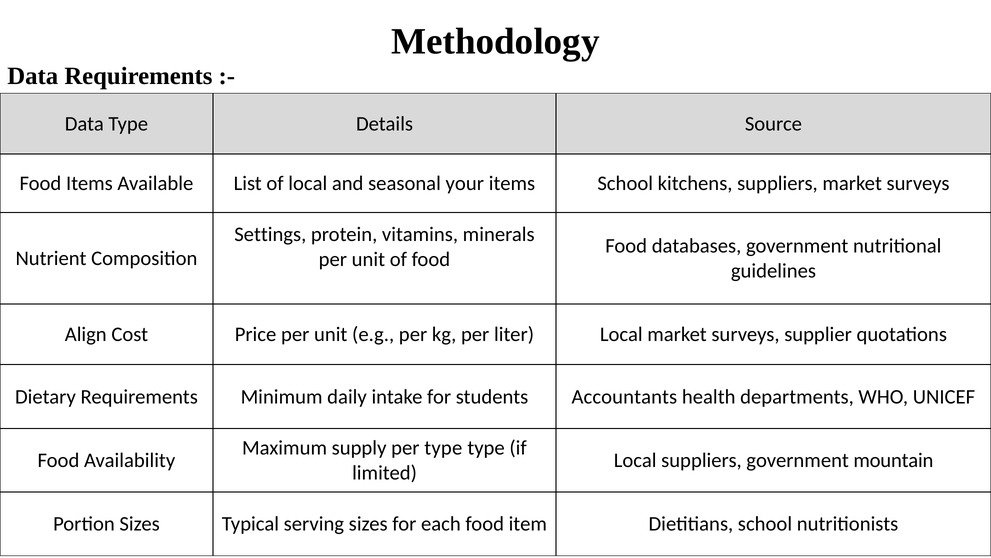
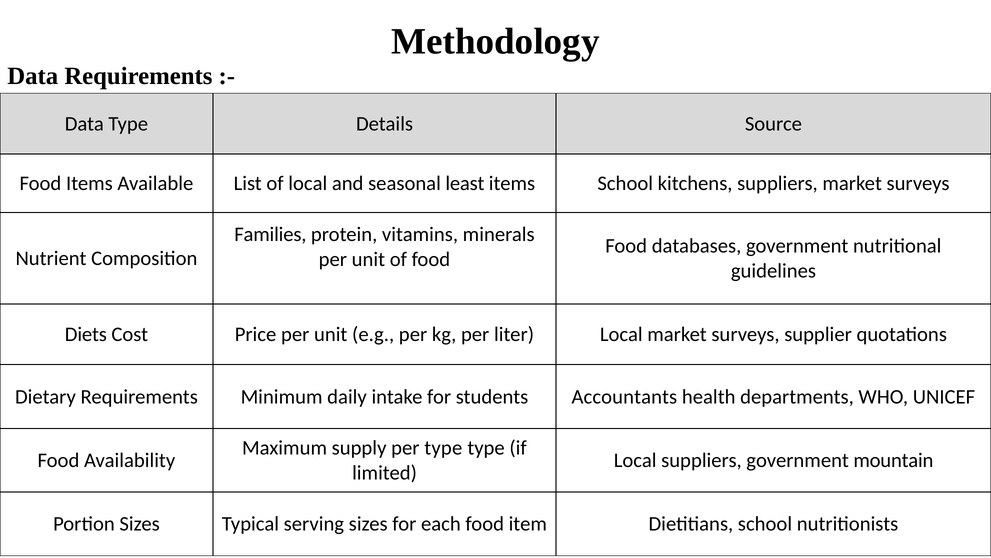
your: your -> least
Settings: Settings -> Families
Align: Align -> Diets
